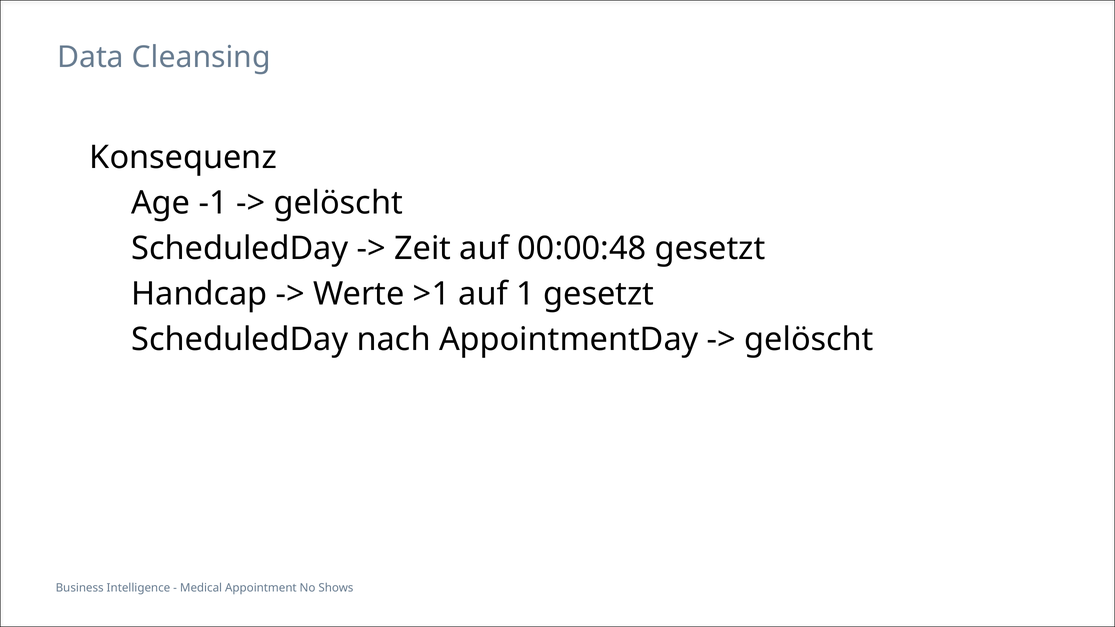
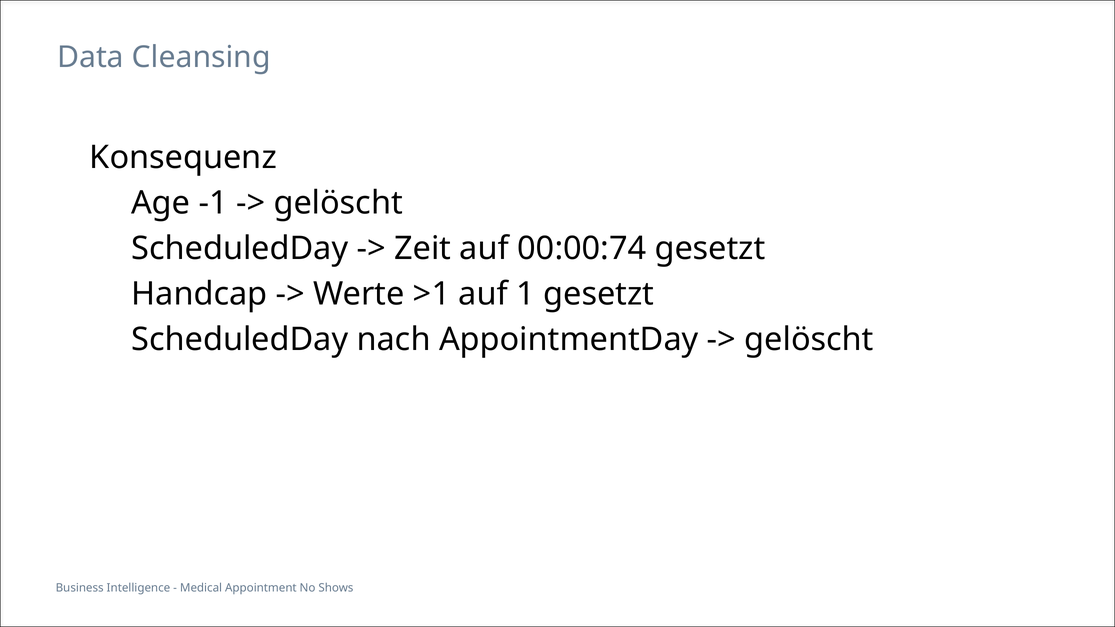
00:00:48: 00:00:48 -> 00:00:74
